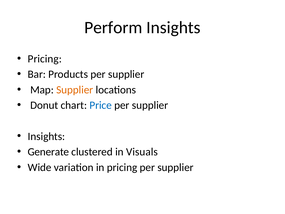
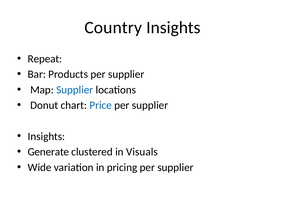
Perform: Perform -> Country
Pricing at (45, 59): Pricing -> Repeat
Supplier at (75, 90) colour: orange -> blue
